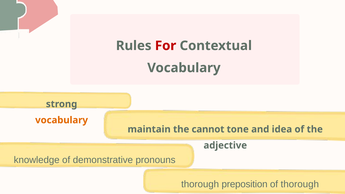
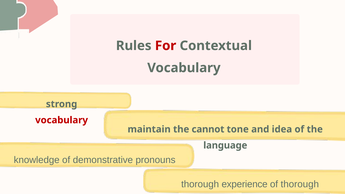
vocabulary at (62, 120) colour: orange -> red
adjective: adjective -> language
preposition: preposition -> experience
